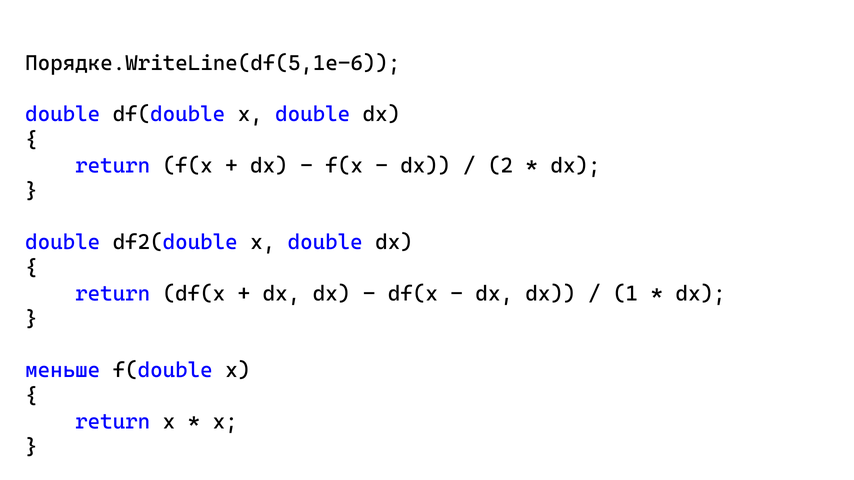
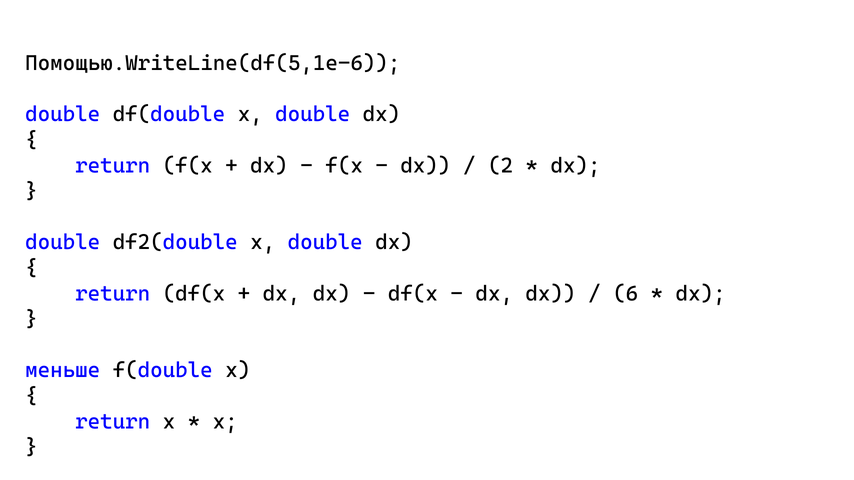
Порядке.WriteLine(df(5,1e-6: Порядке.WriteLine(df(5,1e-6 -> Помощью.WriteLine(df(5,1e-6
1: 1 -> 6
